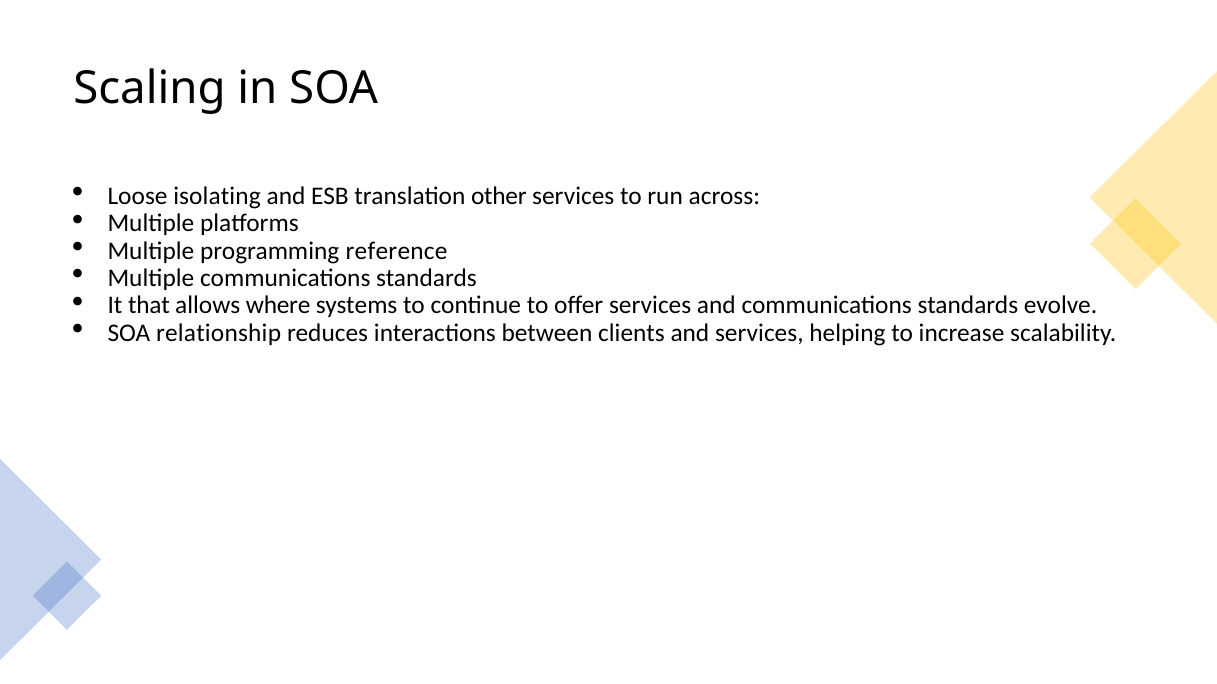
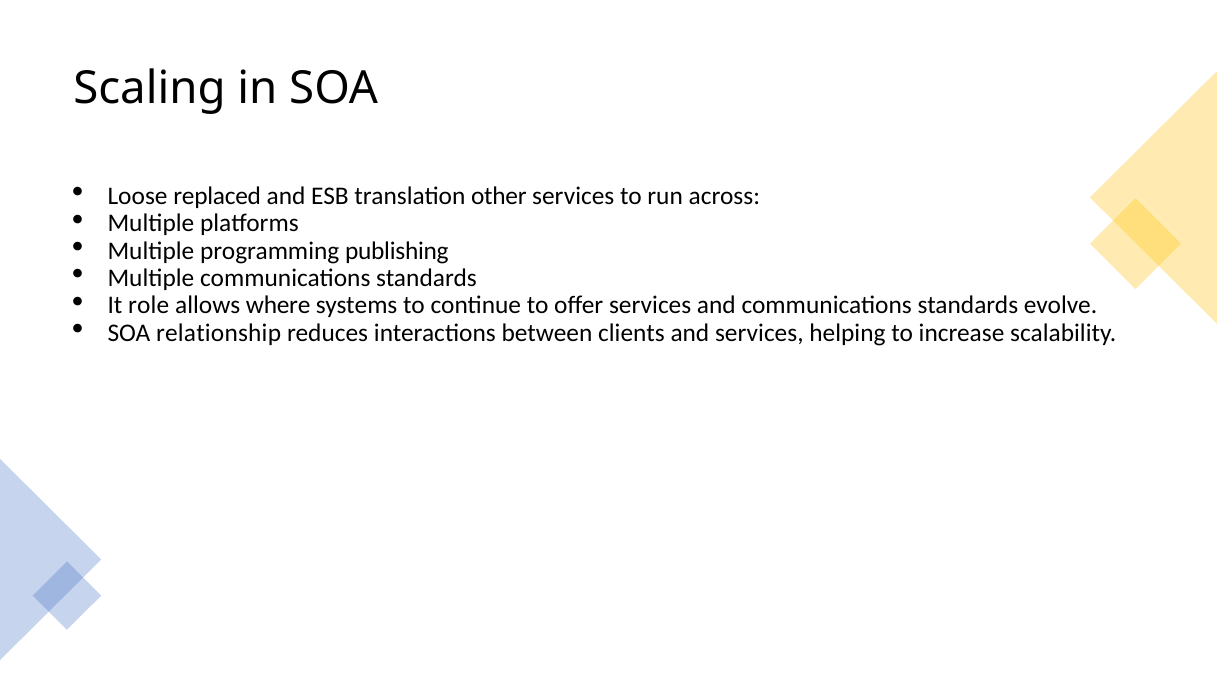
isolating: isolating -> replaced
reference: reference -> publishing
that: that -> role
